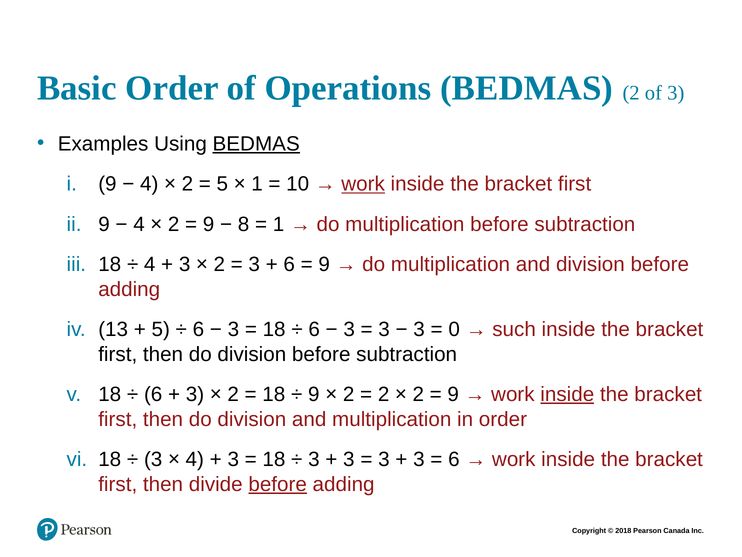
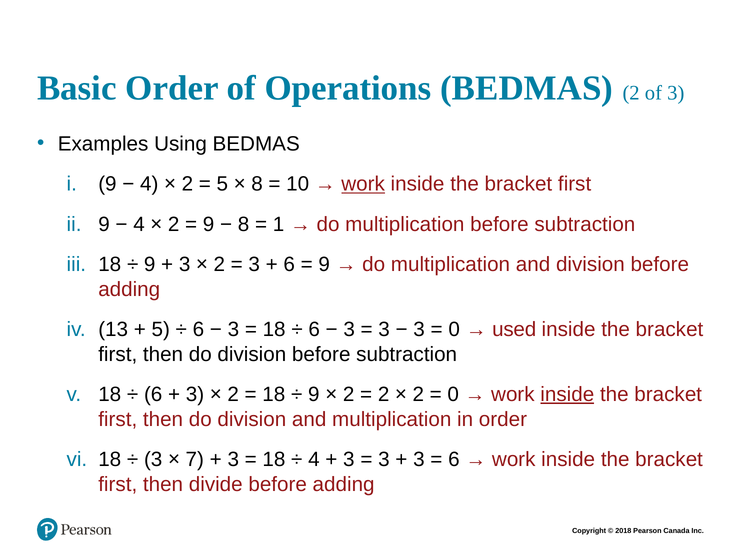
BEDMAS at (256, 144) underline: present -> none
1 at (257, 184): 1 -> 8
4 at (150, 264): 4 -> 9
such: such -> used
9 at (453, 394): 9 -> 0
4 at (195, 459): 4 -> 7
3 at (314, 459): 3 -> 4
before at (278, 484) underline: present -> none
